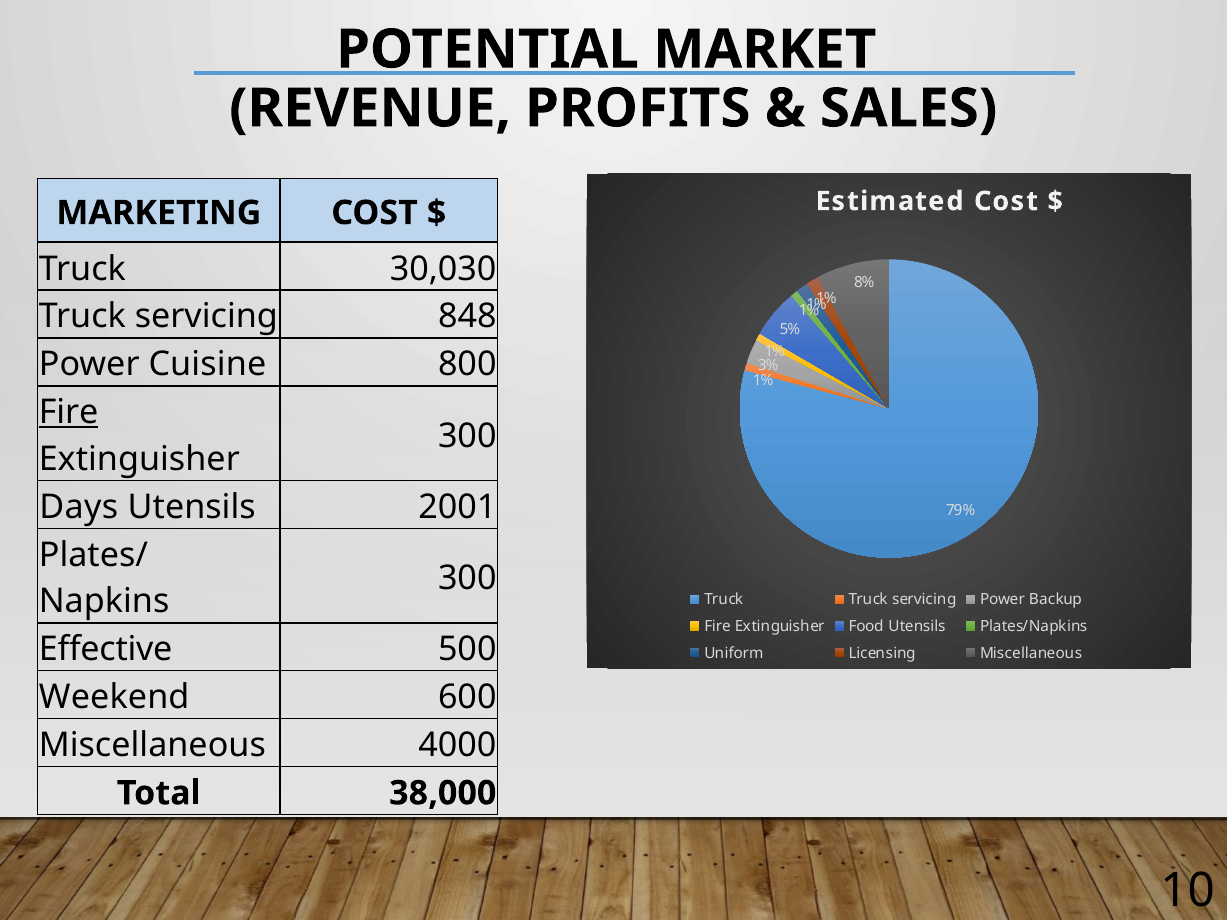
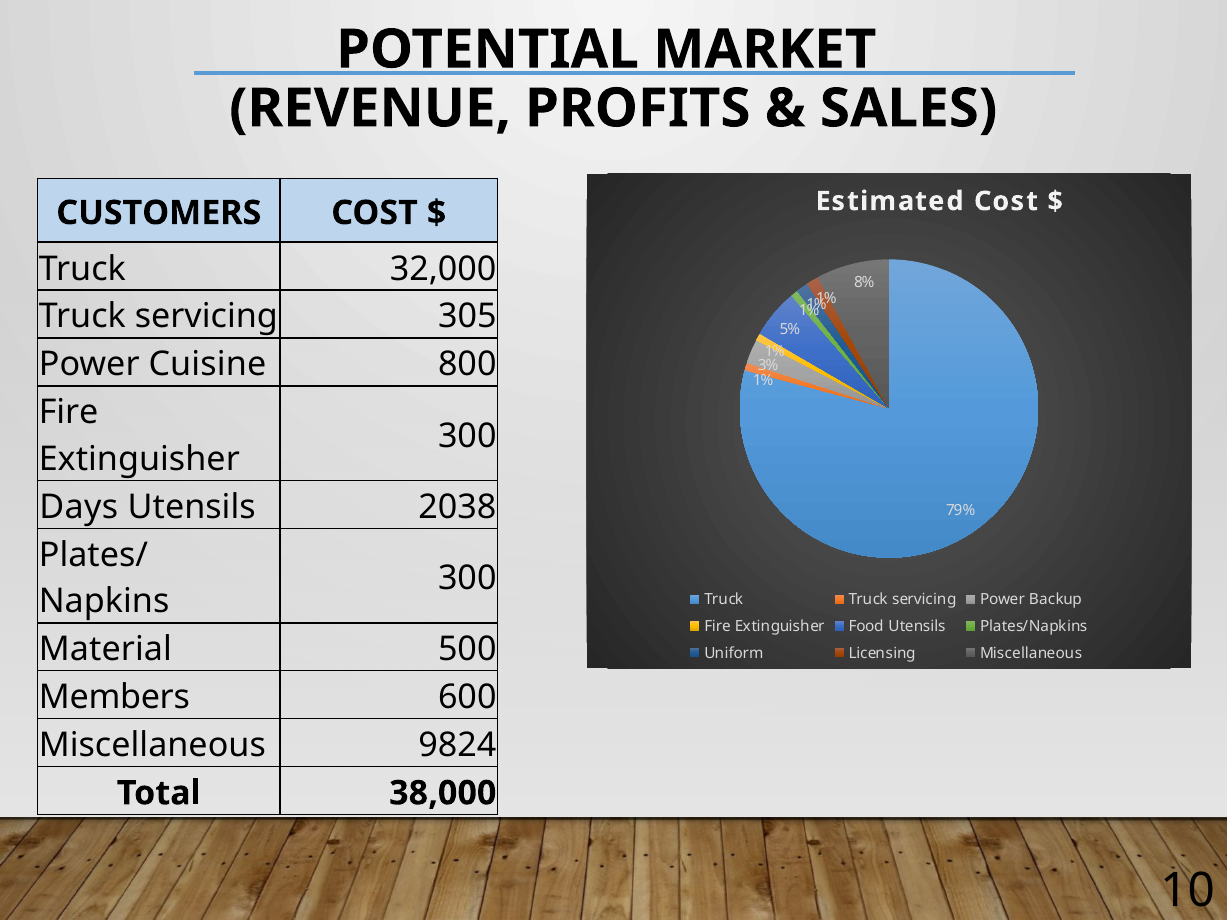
MARKETING: MARKETING -> CUSTOMERS
30,030: 30,030 -> 32,000
848: 848 -> 305
Fire at (69, 413) underline: present -> none
2001: 2001 -> 2038
Effective: Effective -> Material
Weekend: Weekend -> Members
4000: 4000 -> 9824
